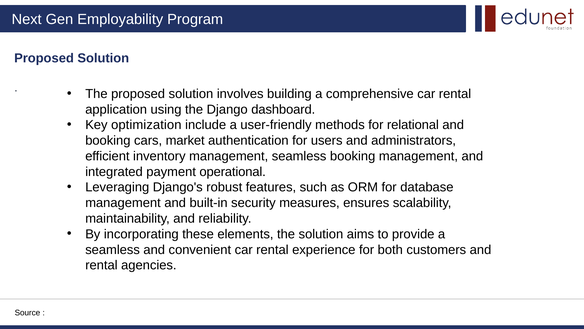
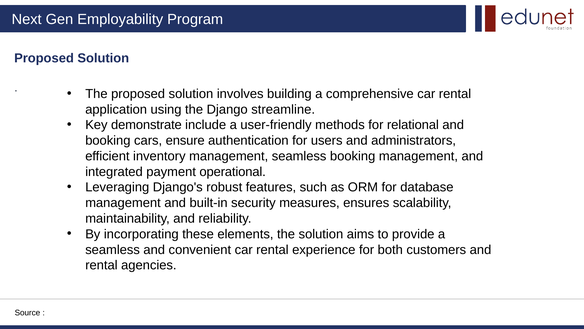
dashboard: dashboard -> streamline
optimization: optimization -> demonstrate
market: market -> ensure
